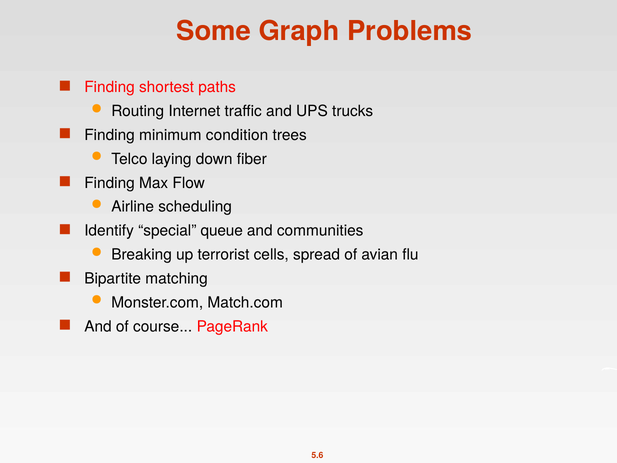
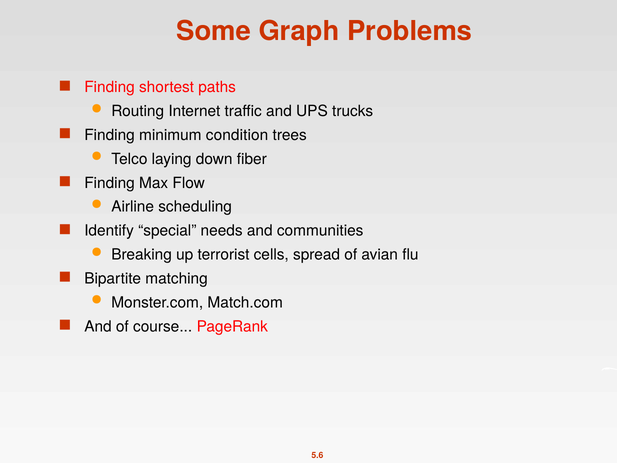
queue: queue -> needs
